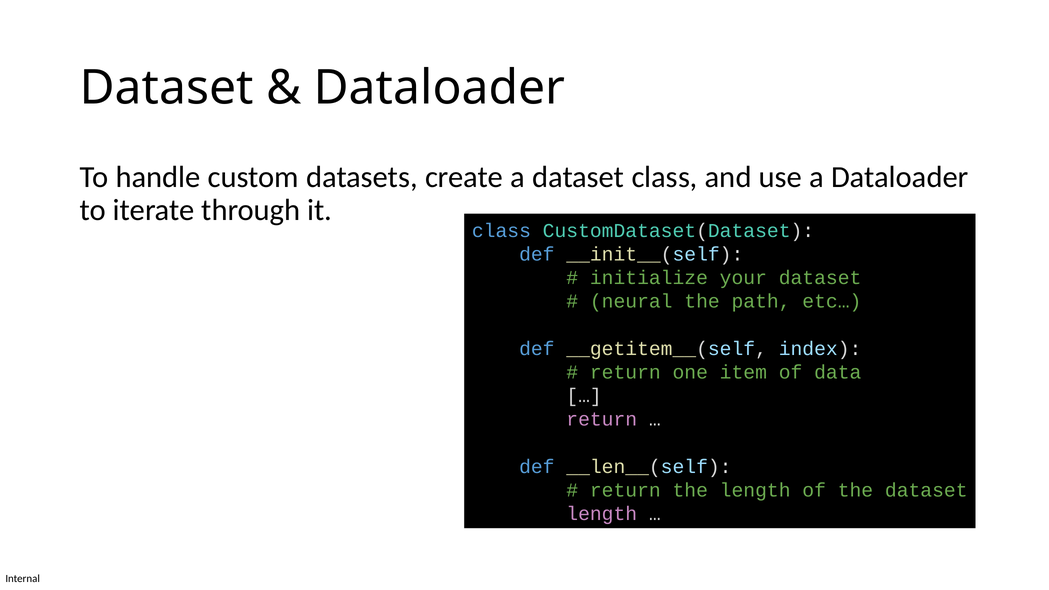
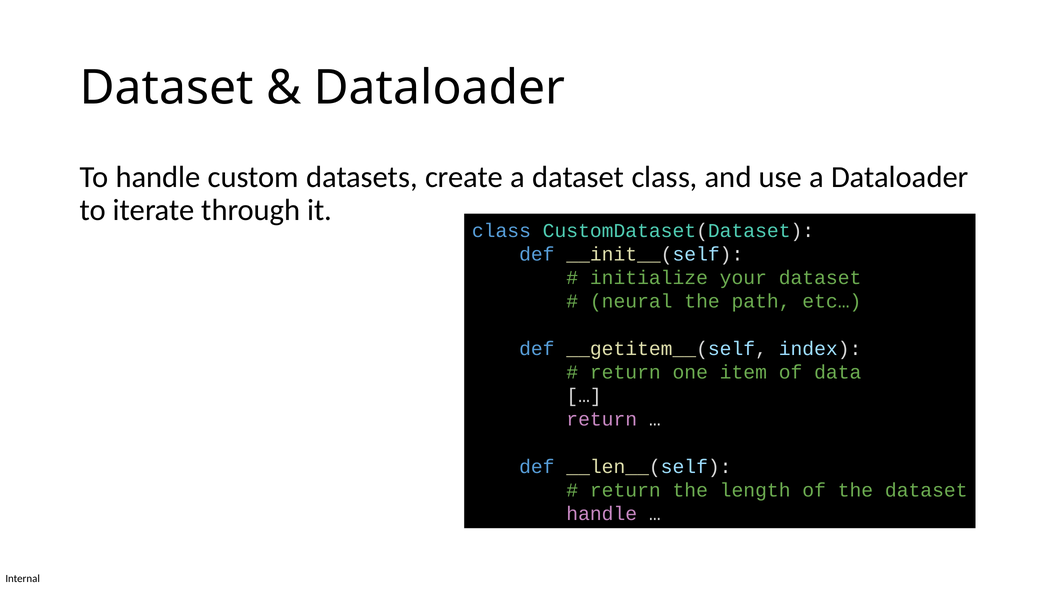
length at (602, 514): length -> handle
